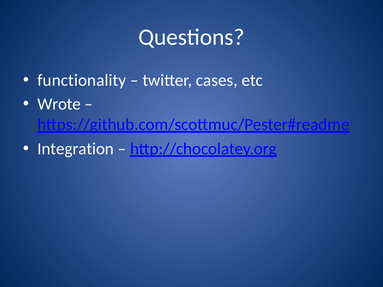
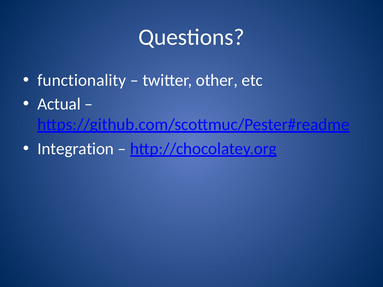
cases: cases -> other
Wrote: Wrote -> Actual
